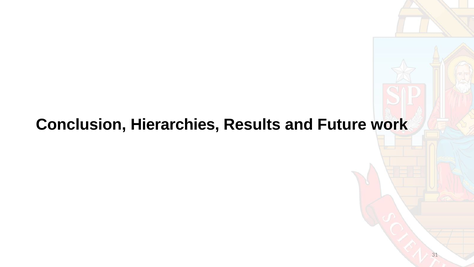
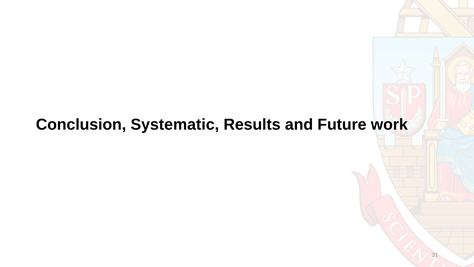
Hierarchies: Hierarchies -> Systematic
